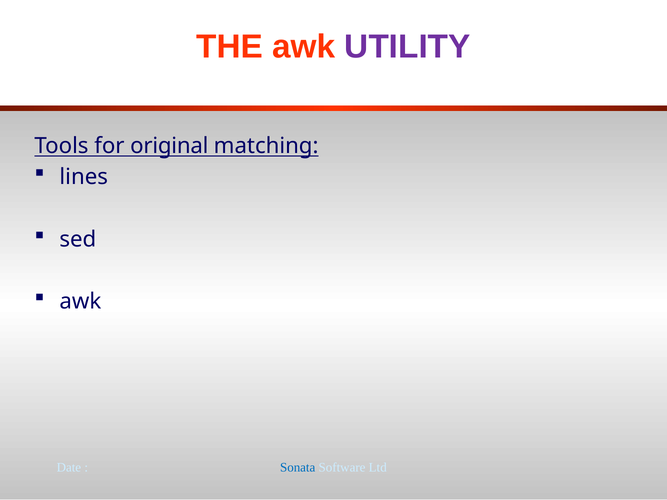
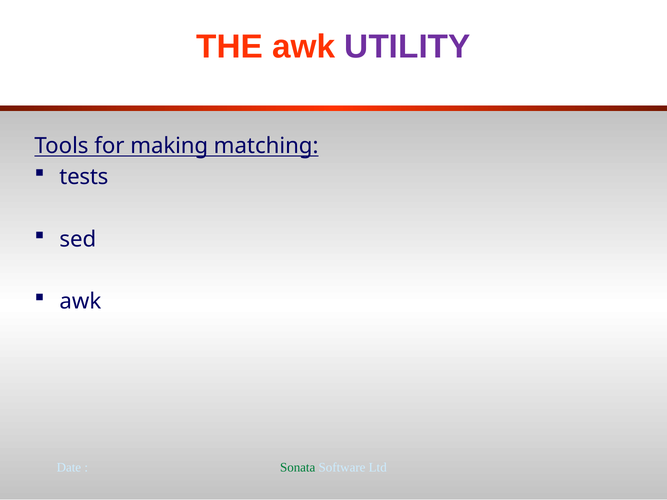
original: original -> making
lines: lines -> tests
Sonata colour: blue -> green
